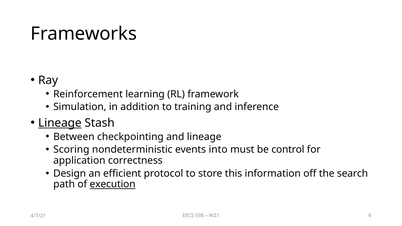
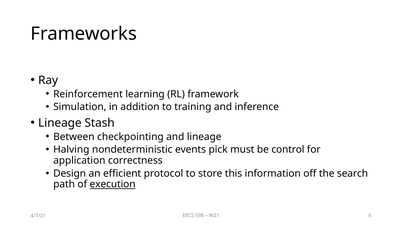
Lineage at (60, 123) underline: present -> none
Scoring: Scoring -> Halving
into: into -> pick
